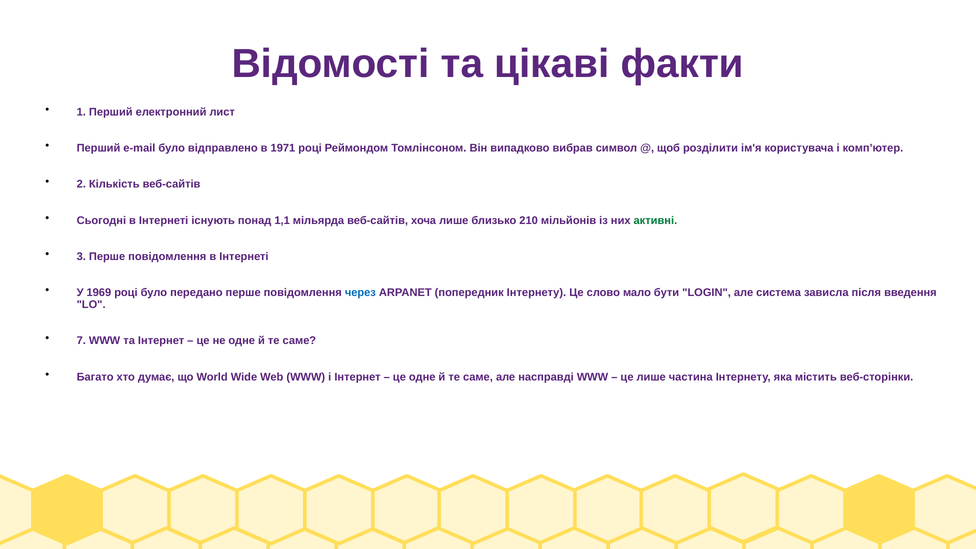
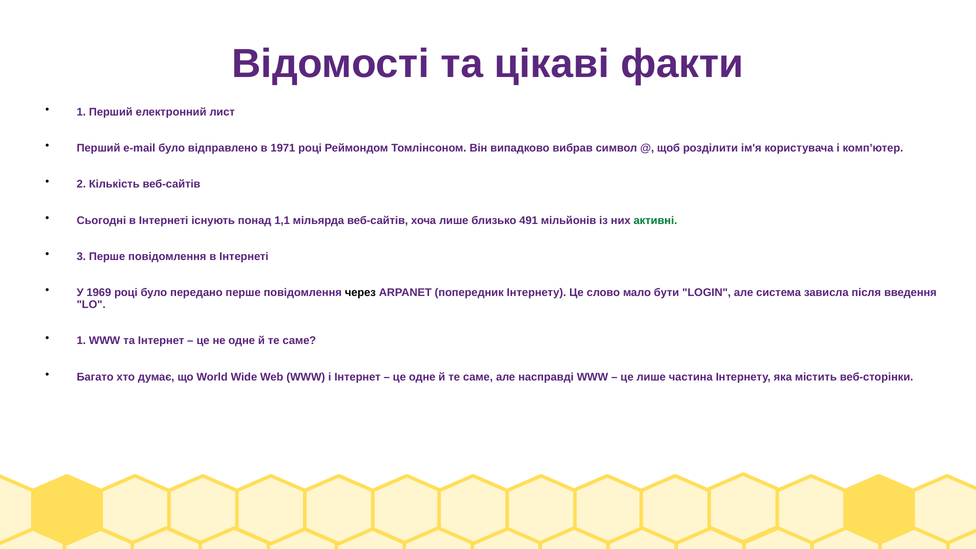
210: 210 -> 491
через colour: blue -> black
7 at (81, 341): 7 -> 1
